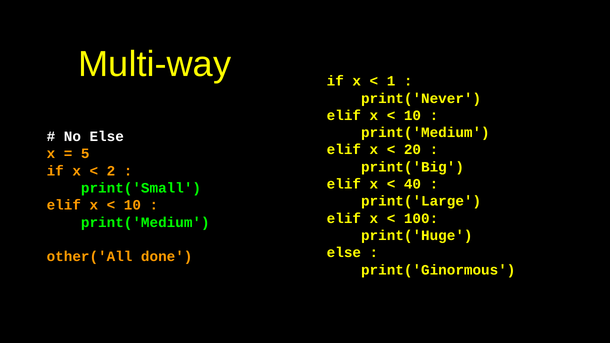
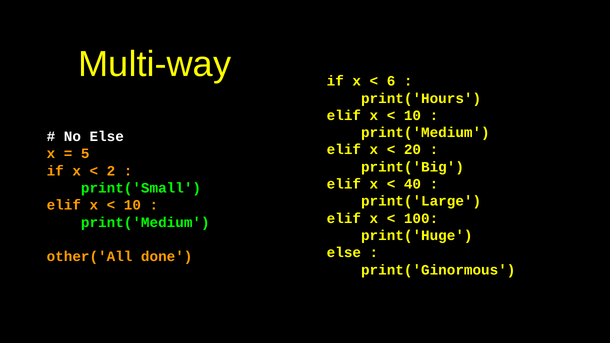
1: 1 -> 6
print('Never: print('Never -> print('Hours
